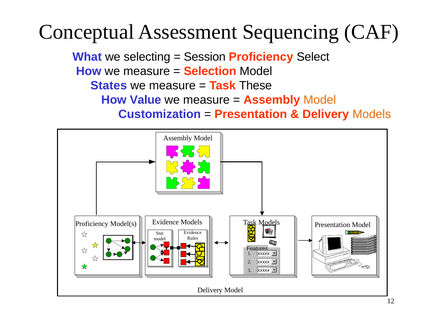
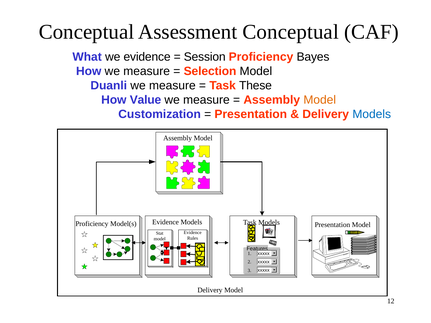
Assessment Sequencing: Sequencing -> Conceptual
we selecting: selecting -> evidence
Select: Select -> Bayes
States: States -> Duanli
Models at (372, 114) colour: orange -> blue
